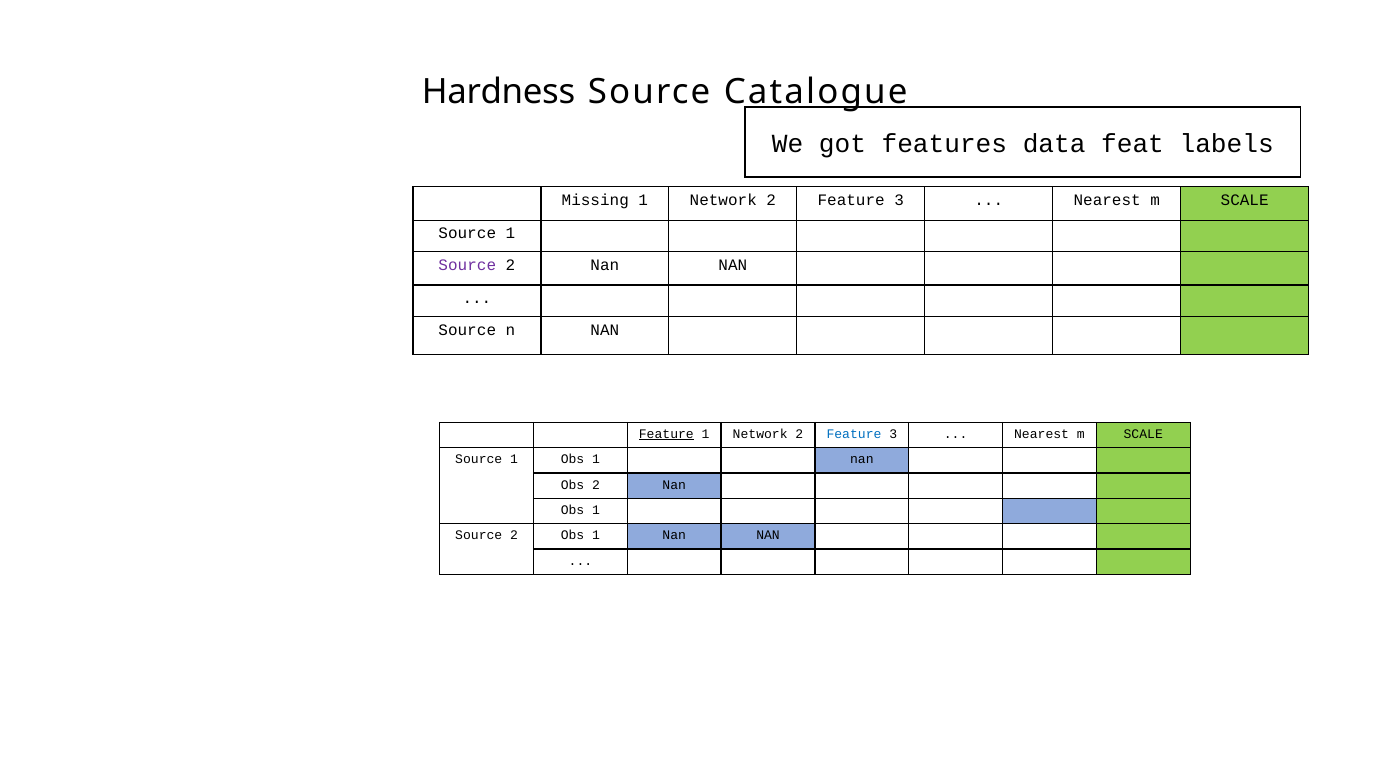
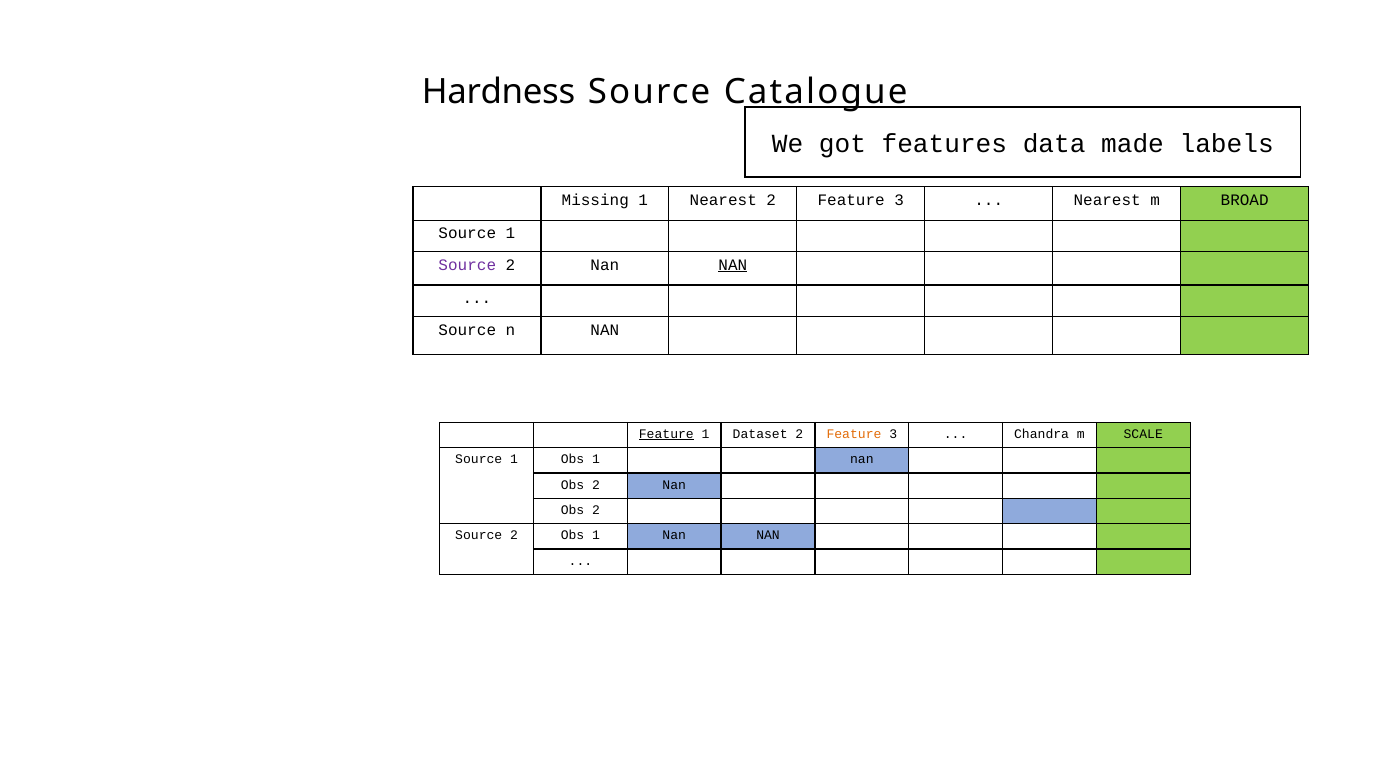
feat: feat -> made
Network at (723, 200): Network -> Nearest
SCALE at (1245, 200): SCALE -> BROAD
NAN at (733, 265) underline: none -> present
Network at (760, 434): Network -> Dataset
Feature at (854, 434) colour: blue -> orange
Nearest at (1042, 434): Nearest -> Chandra
1 at (596, 510): 1 -> 2
